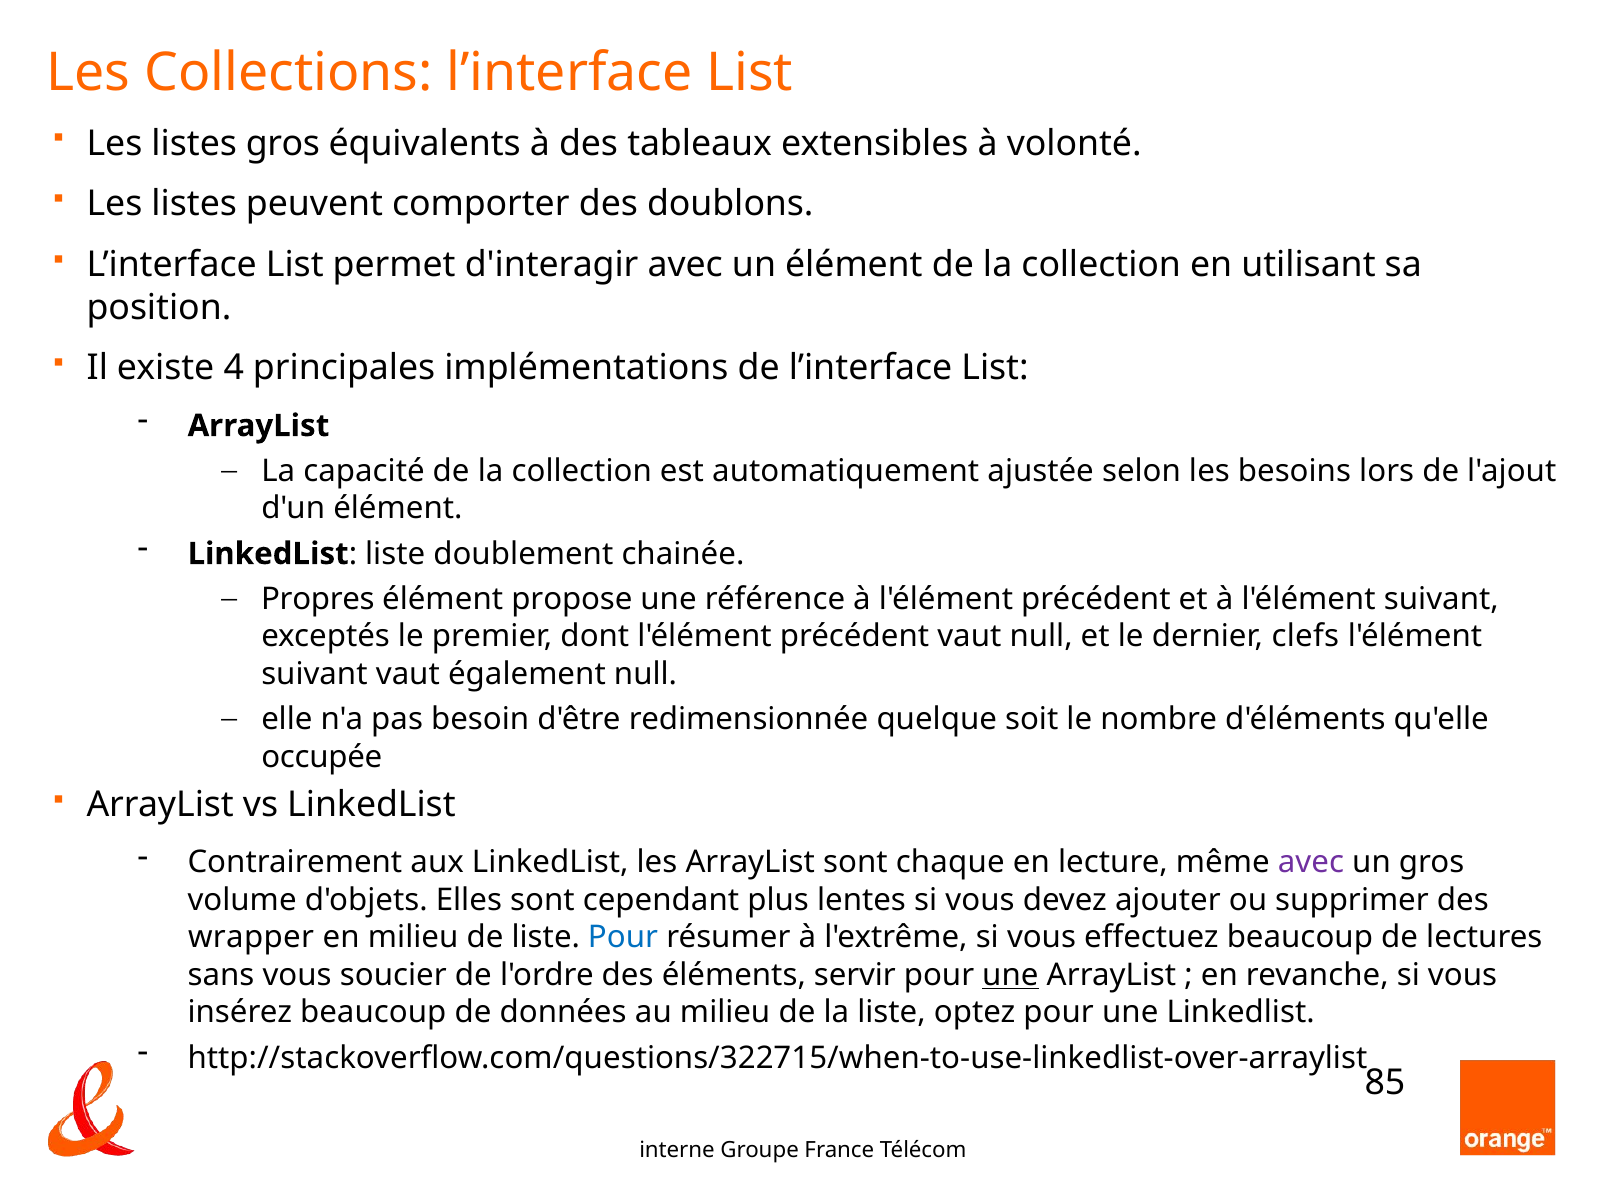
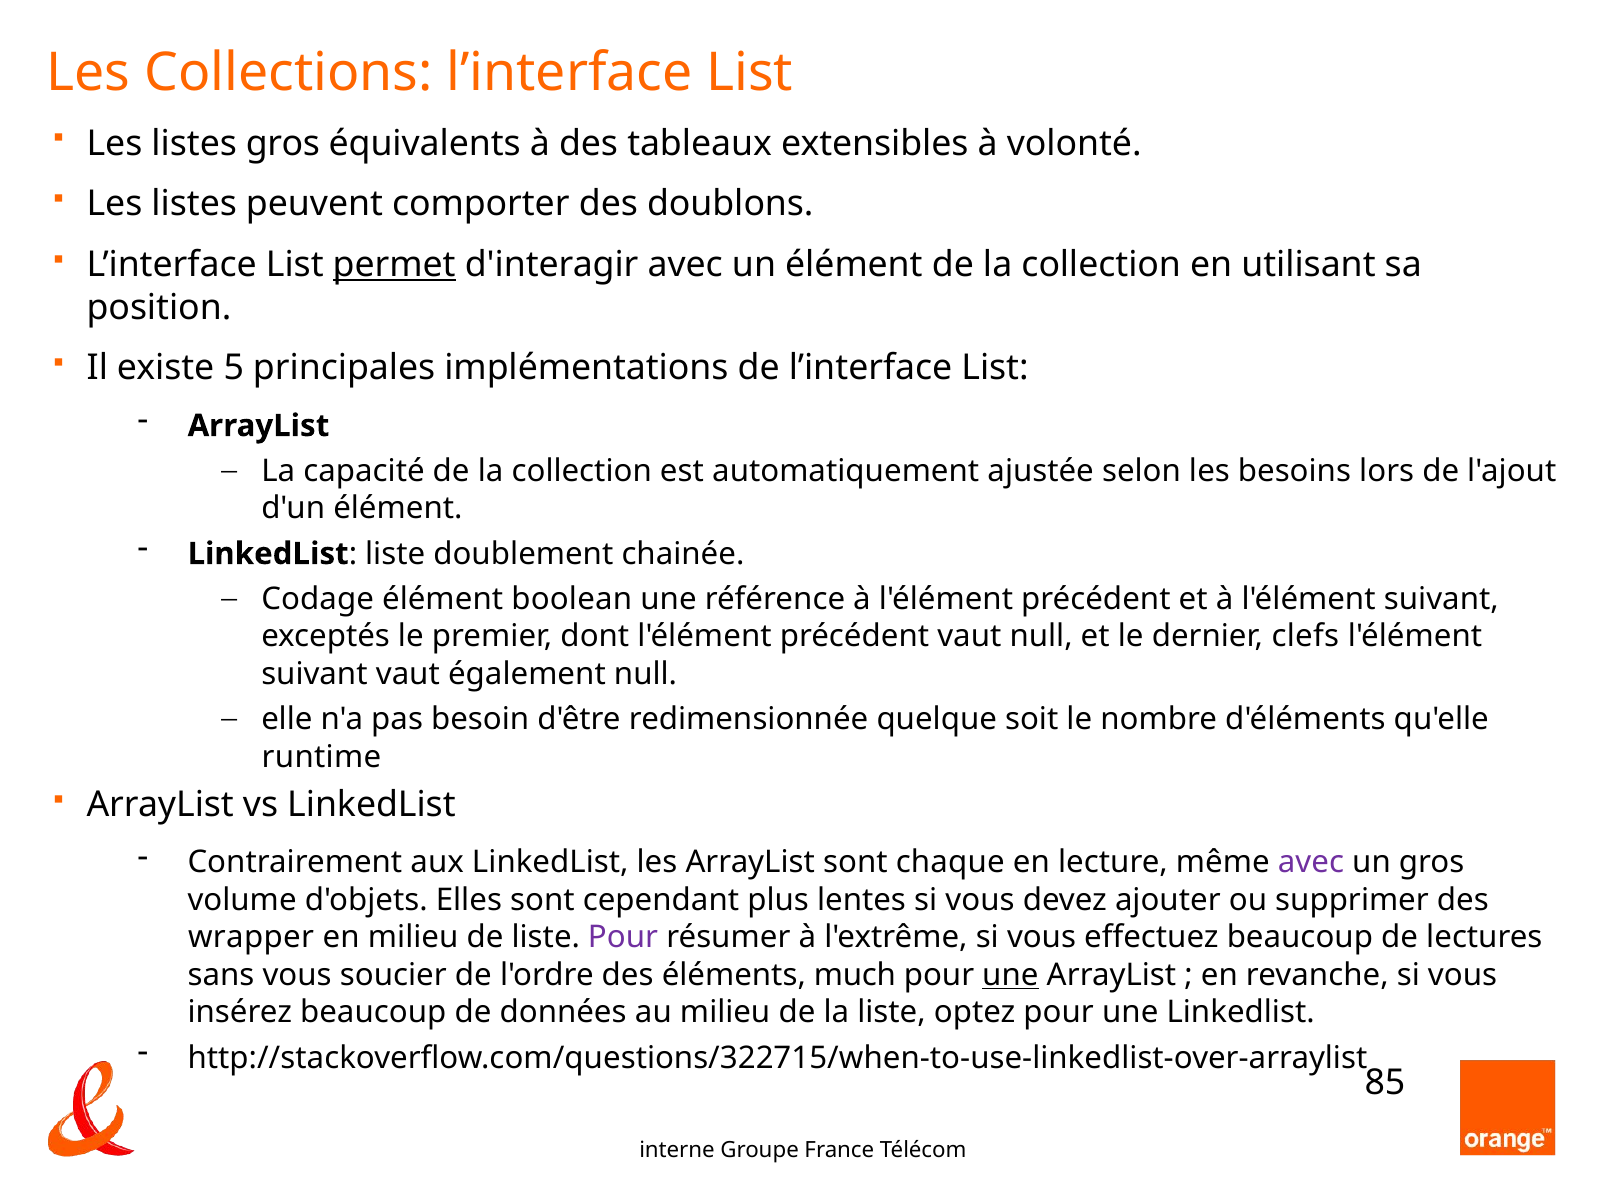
permet underline: none -> present
4: 4 -> 5
Propres: Propres -> Codage
propose: propose -> boolean
occupée: occupée -> runtime
Pour at (623, 938) colour: blue -> purple
servir: servir -> much
